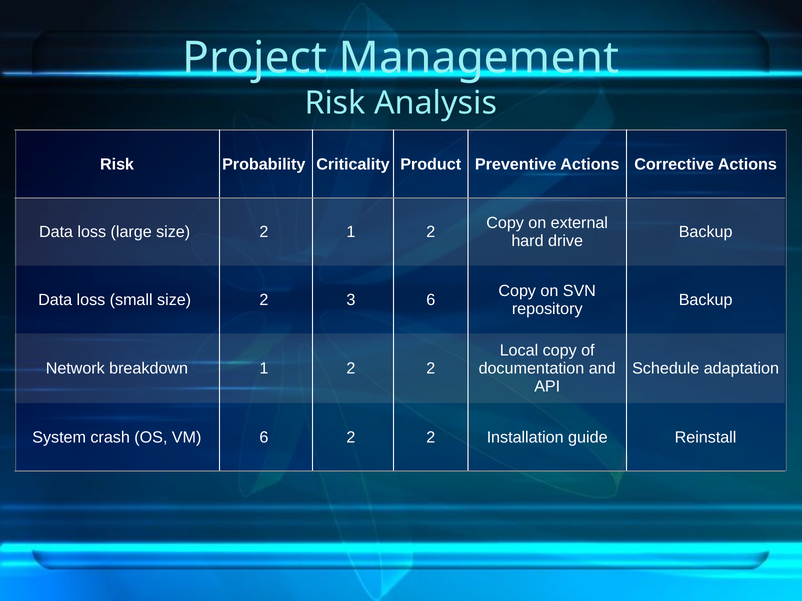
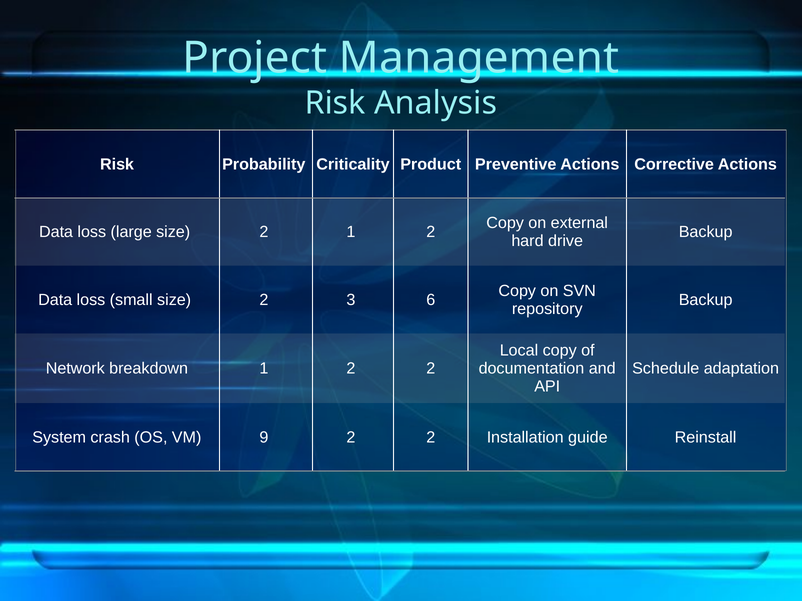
VM 6: 6 -> 9
